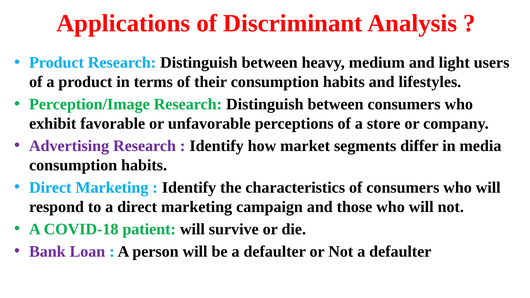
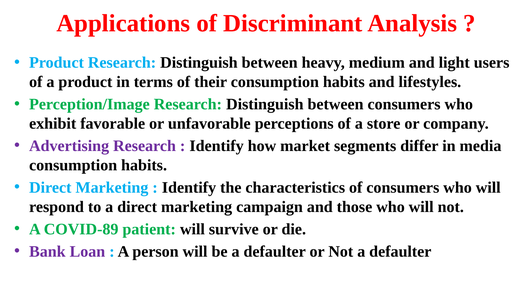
COVID-18: COVID-18 -> COVID-89
